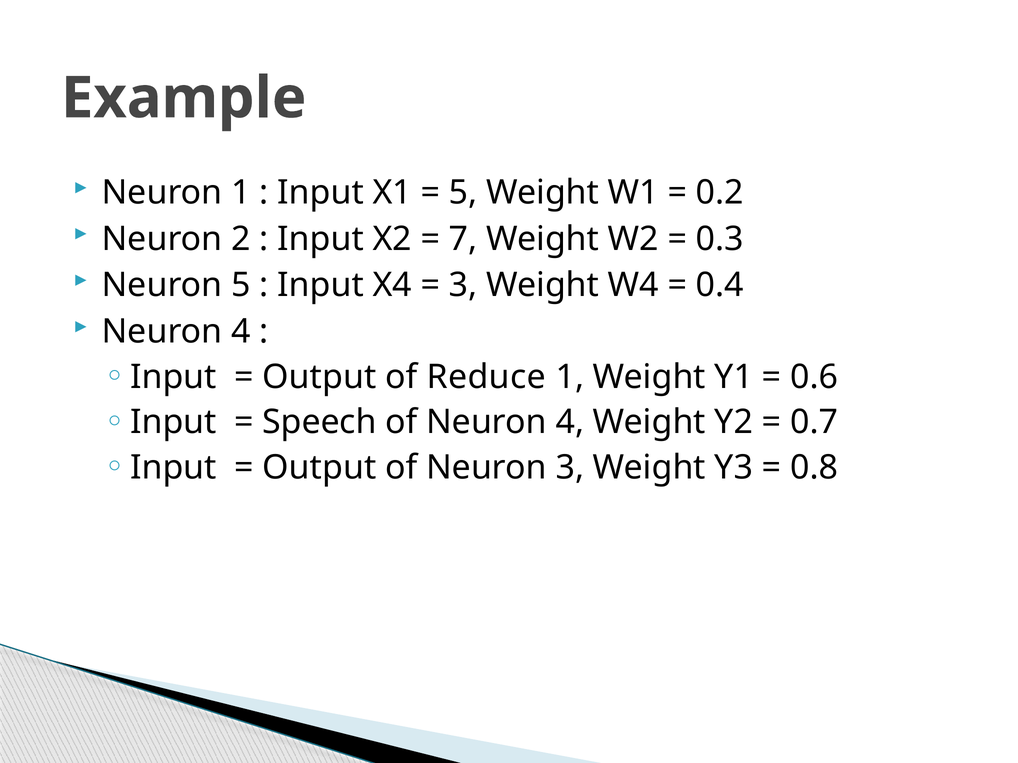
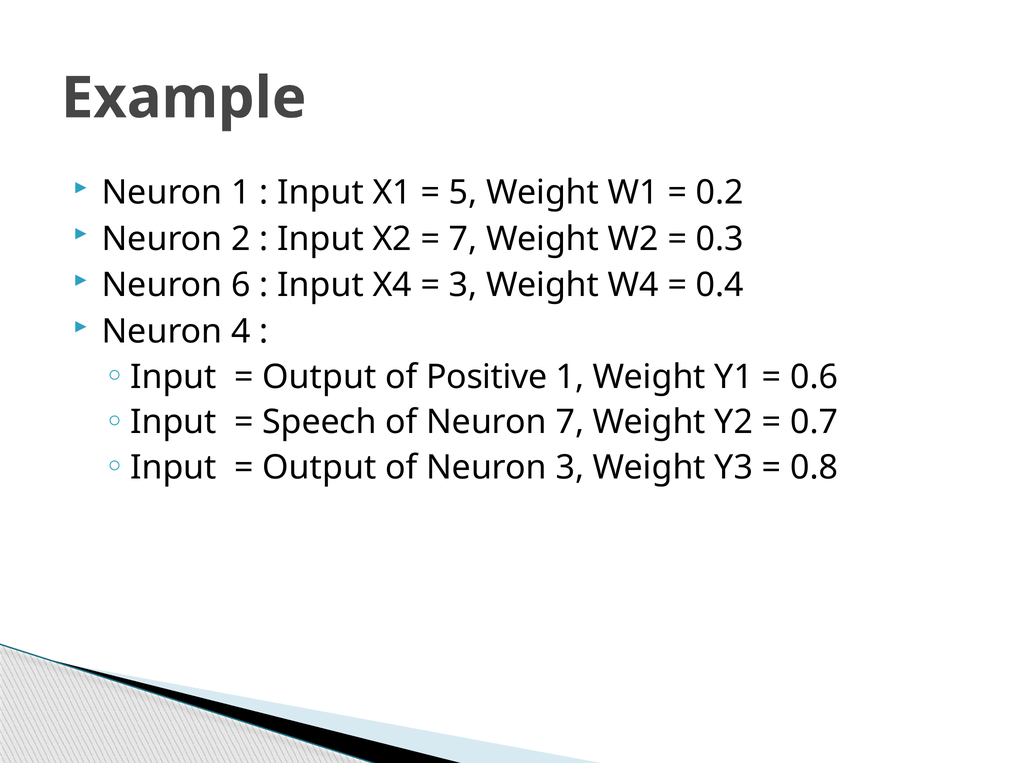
Neuron 5: 5 -> 6
Reduce: Reduce -> Positive
of Neuron 4: 4 -> 7
